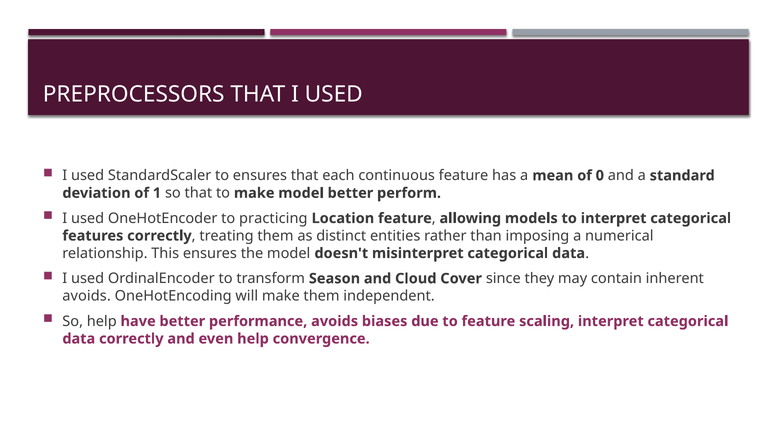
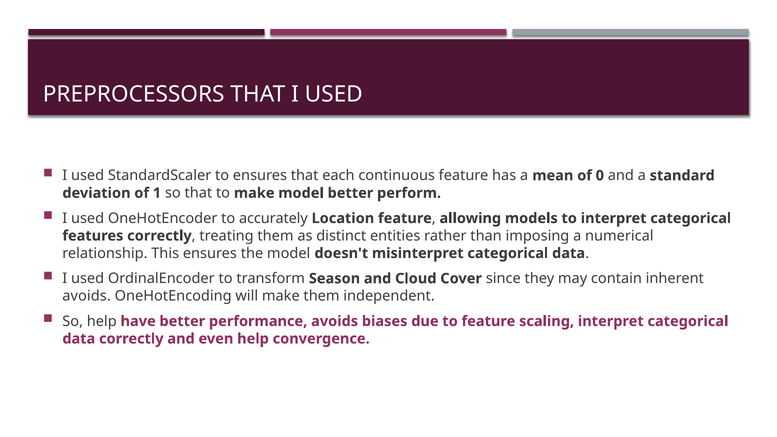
practicing: practicing -> accurately
